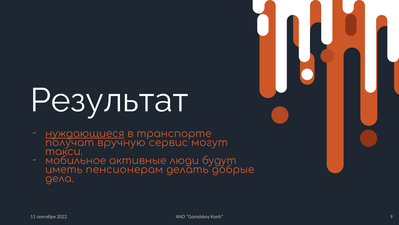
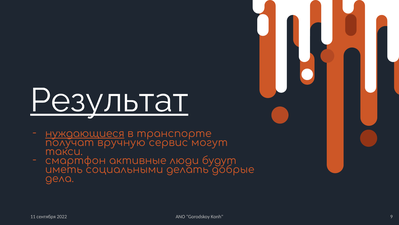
Результат underline: none -> present
мобильное: мобильное -> смартфон
пенсионерам: пенсионерам -> социальными
